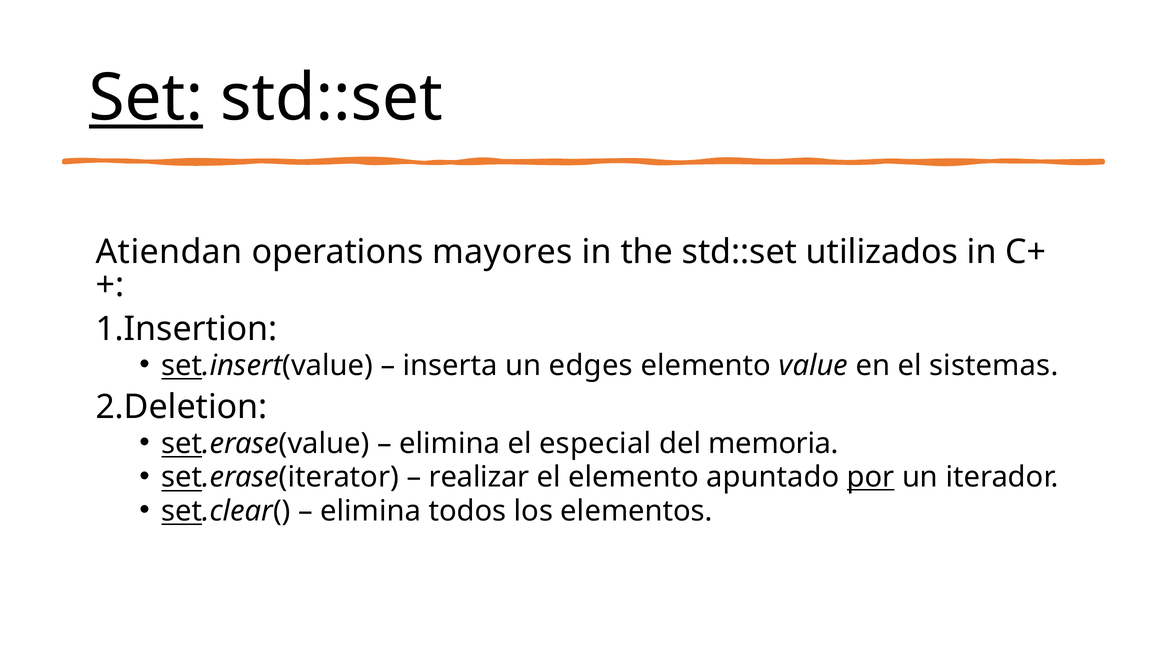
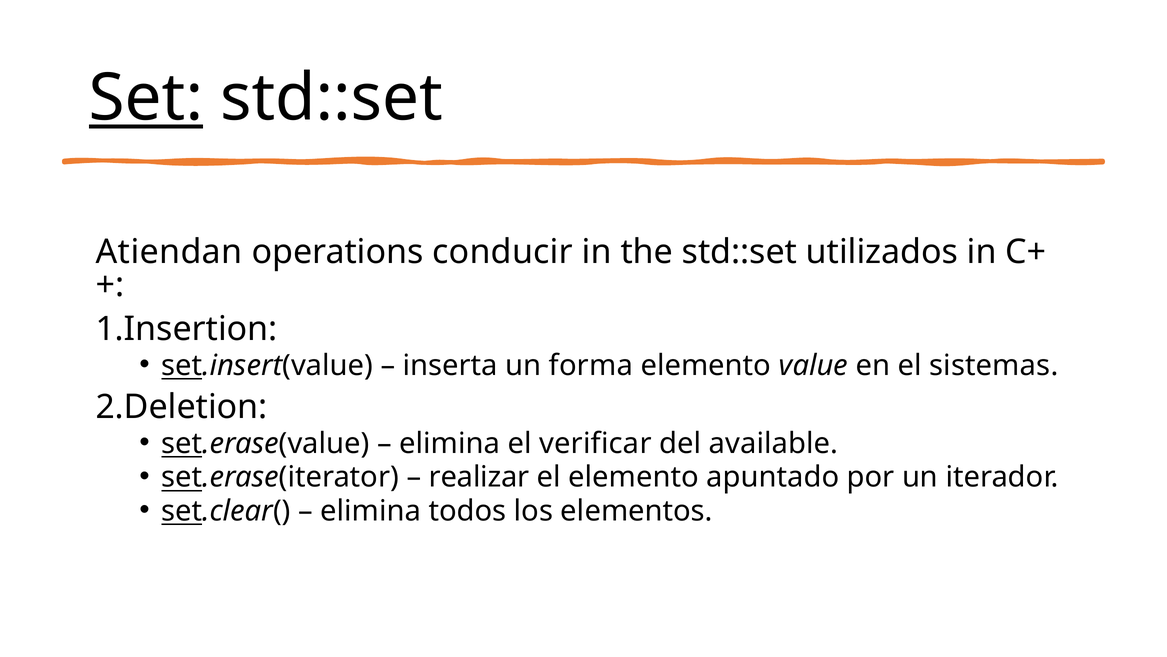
mayores: mayores -> conducir
edges: edges -> forma
especial: especial -> verificar
memoria: memoria -> available
por underline: present -> none
